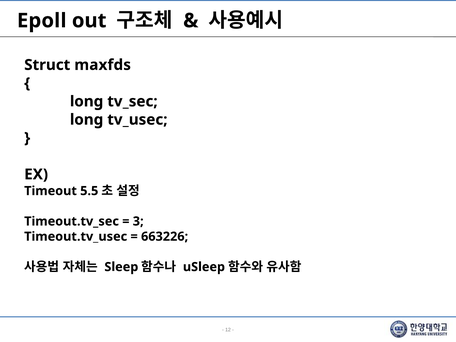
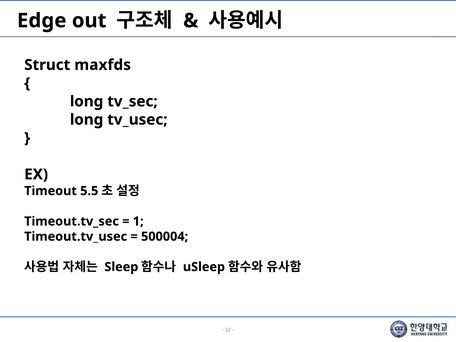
Epoll: Epoll -> Edge
3: 3 -> 1
663226: 663226 -> 500004
